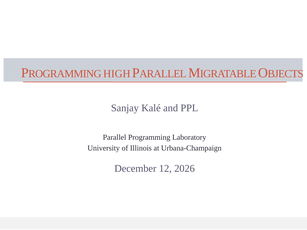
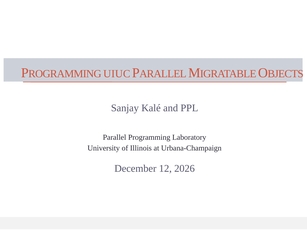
HIGH: HIGH -> UIUC
